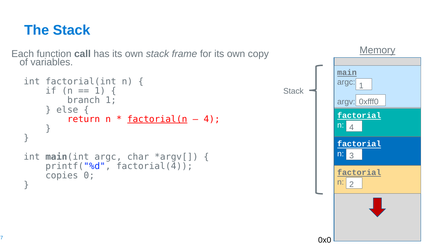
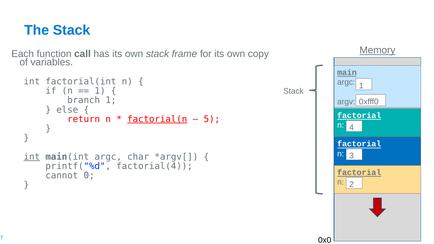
4 at (212, 119): 4 -> 5
int at (32, 157) underline: none -> present
copies: copies -> cannot
